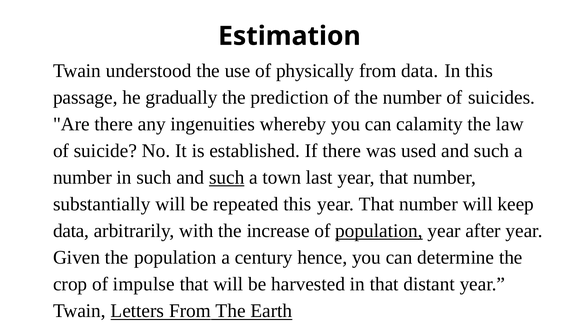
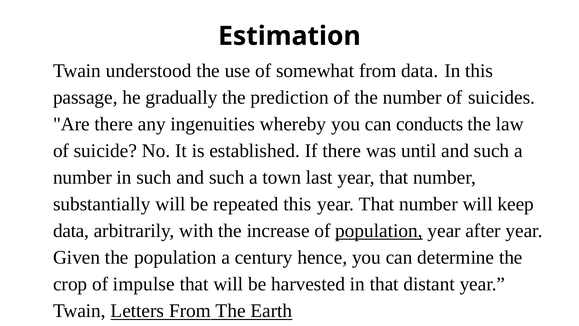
physically: physically -> somewhat
calamity: calamity -> conducts
used: used -> until
such at (227, 177) underline: present -> none
